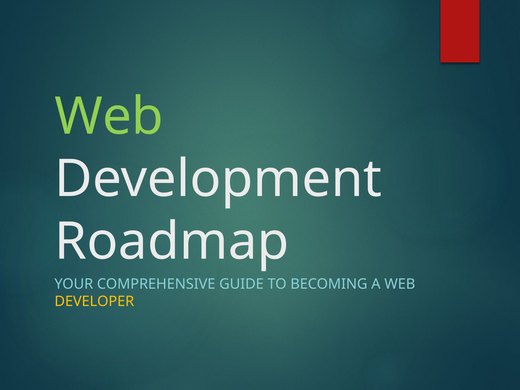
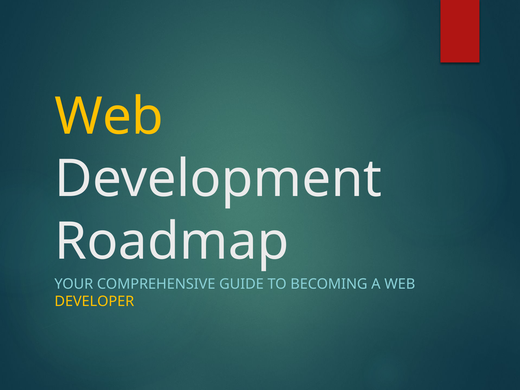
Web at (109, 117) colour: light green -> yellow
